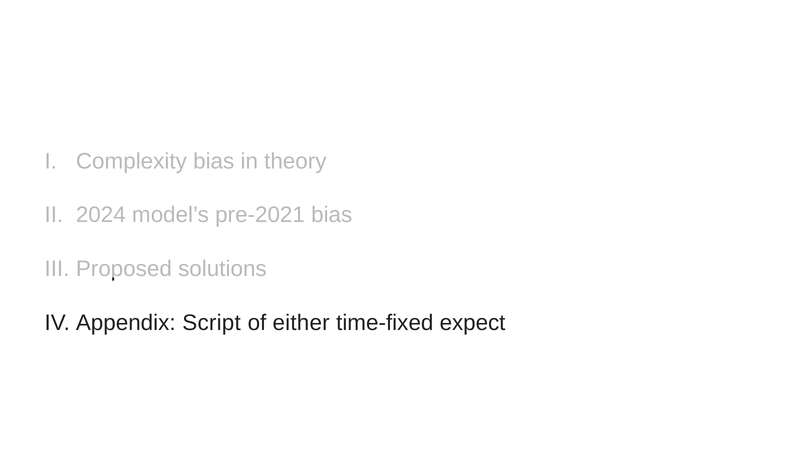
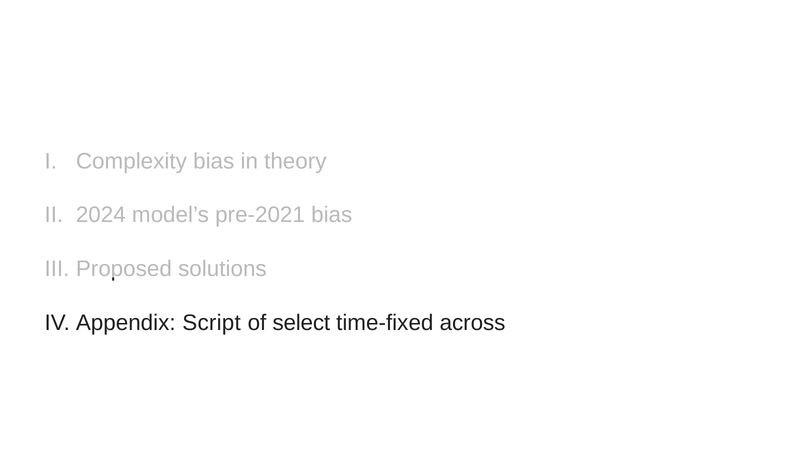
either: either -> select
expect: expect -> across
